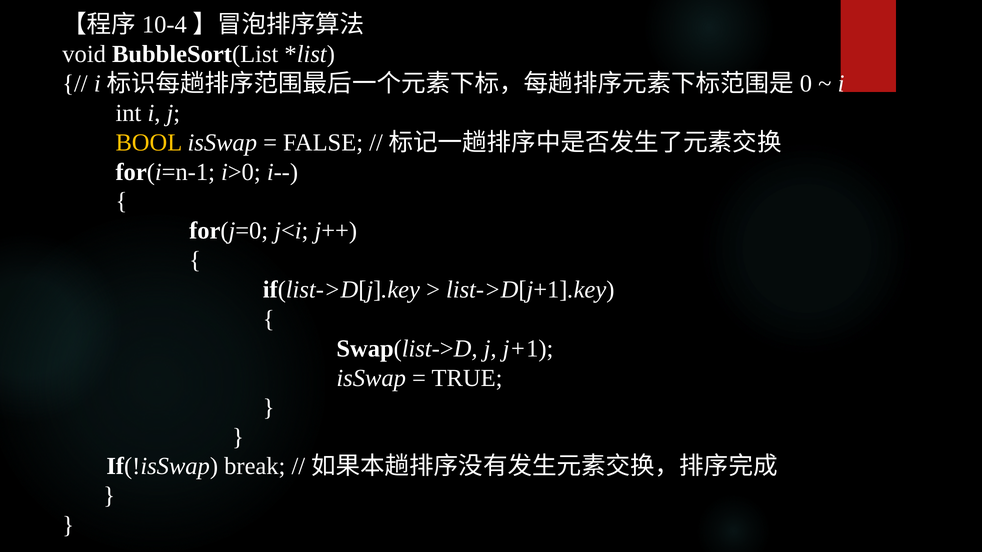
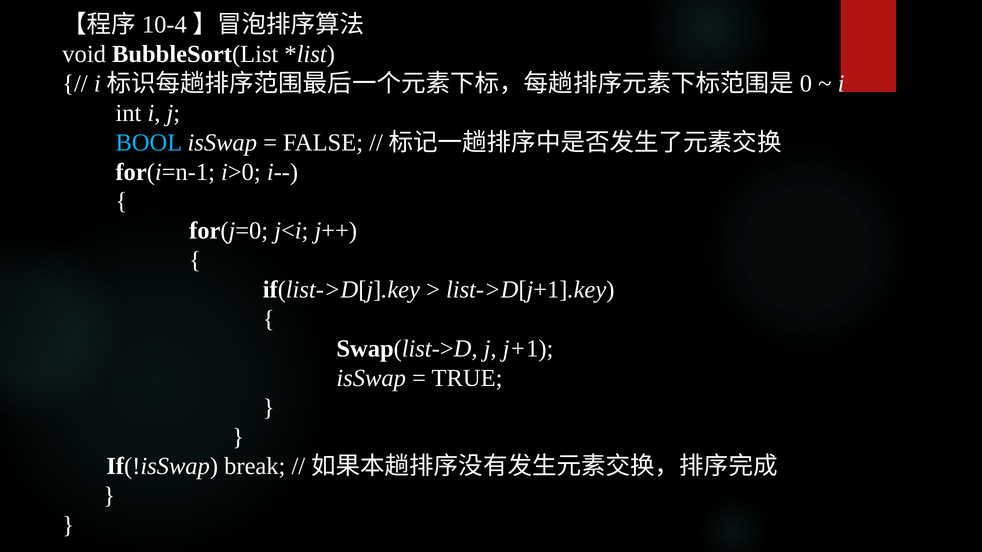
BOOL colour: yellow -> light blue
